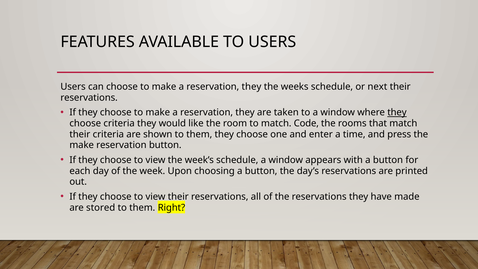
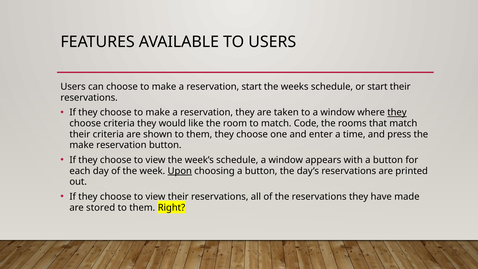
they at (252, 87): they -> start
or next: next -> start
Upon underline: none -> present
